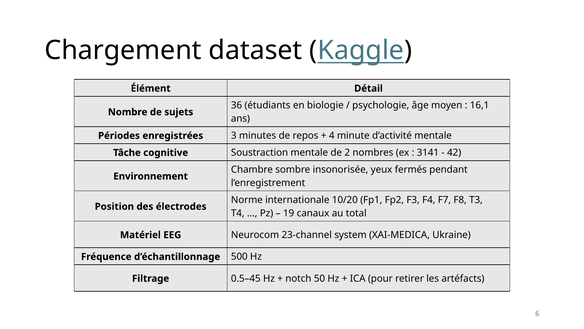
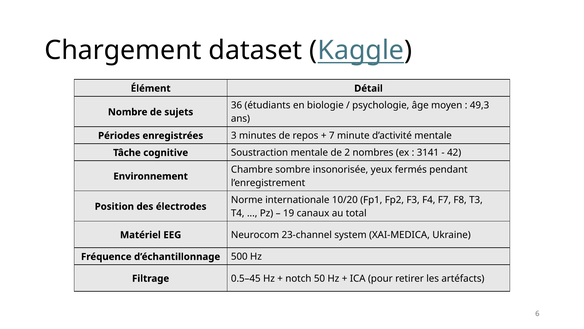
16,1: 16,1 -> 49,3
4: 4 -> 7
